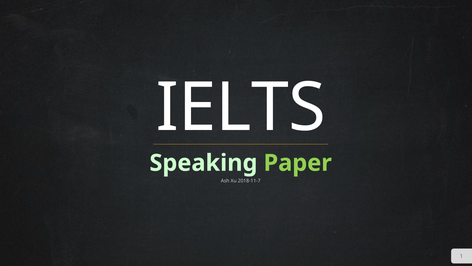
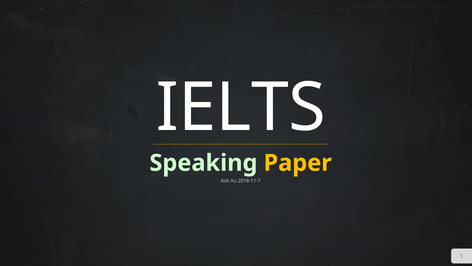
Paper colour: light green -> yellow
